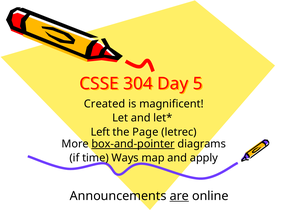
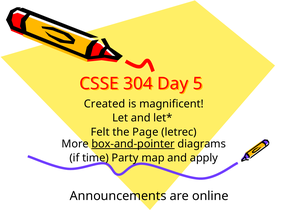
Left: Left -> Felt
Ways: Ways -> Party
are underline: present -> none
